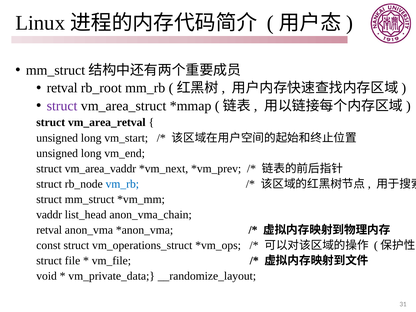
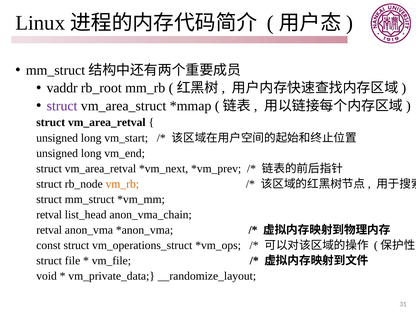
retval at (62, 88): retval -> vaddr
vm_area_vaddr at (100, 169): vm_area_vaddr -> vm_area_retval
vm_rb colour: blue -> orange
vaddr at (49, 215): vaddr -> retval
